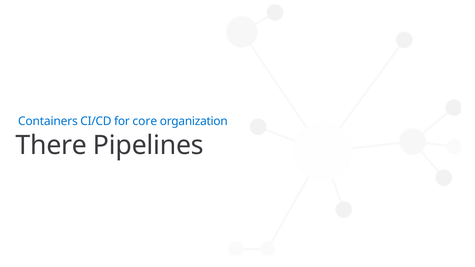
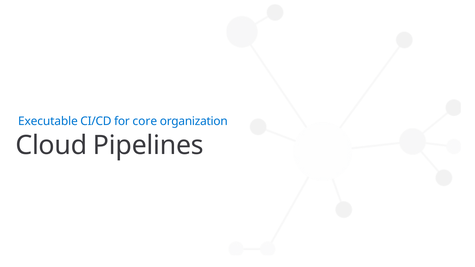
Containers: Containers -> Executable
There: There -> Cloud
